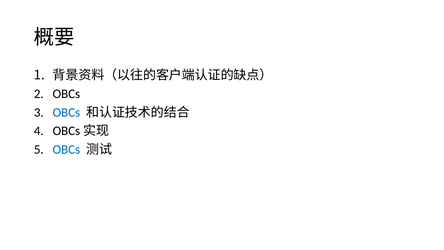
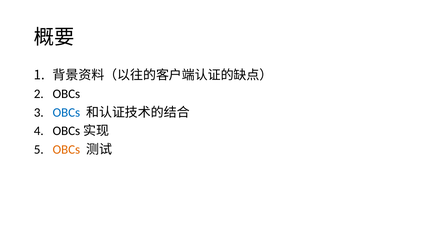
OBCs at (66, 150) colour: blue -> orange
